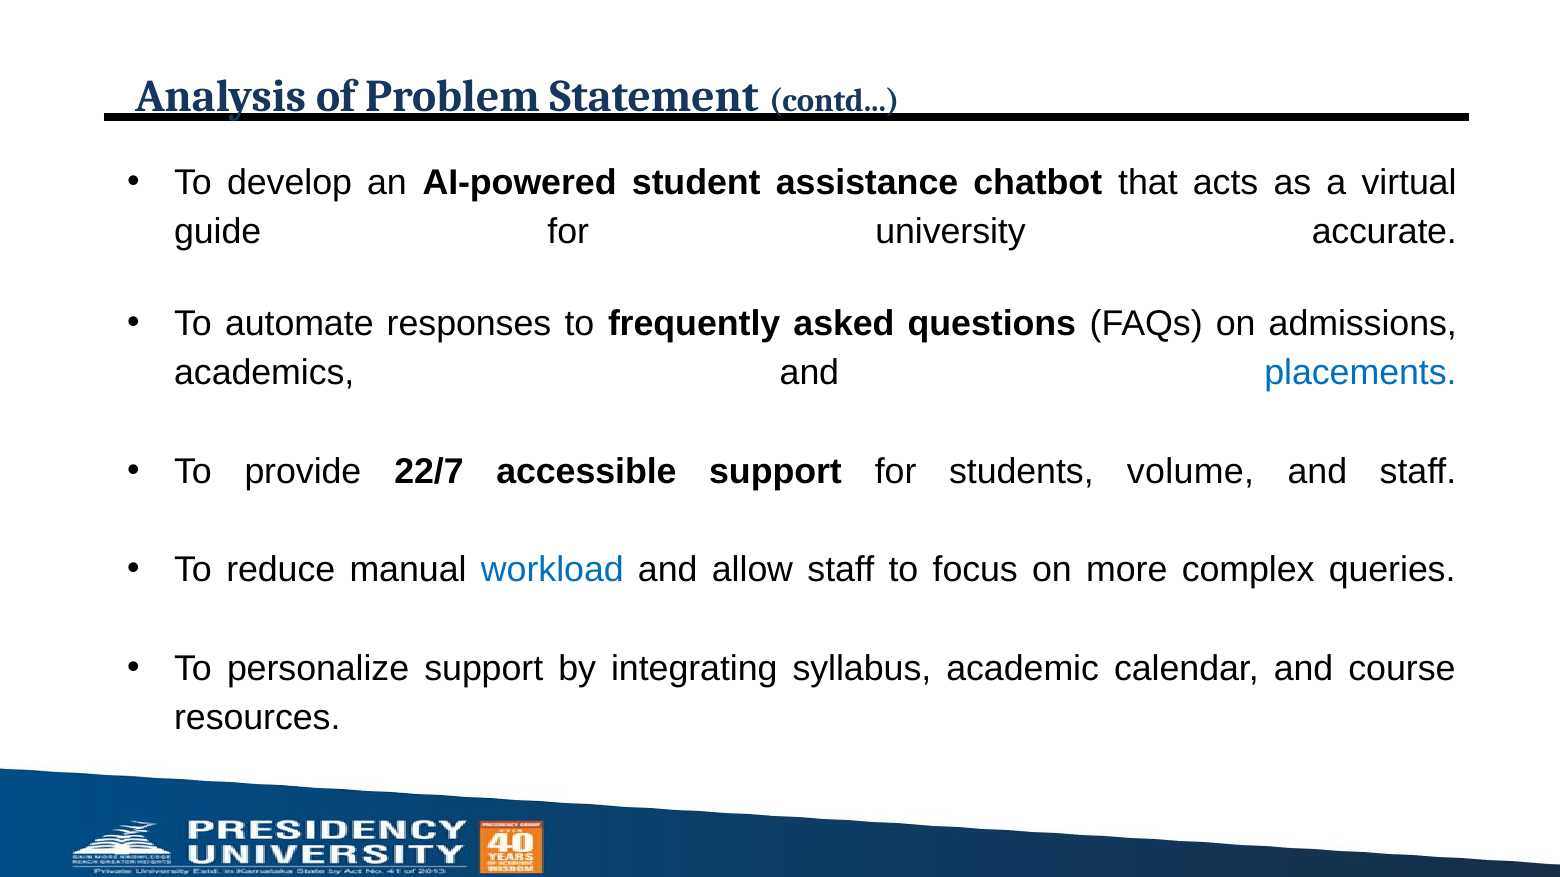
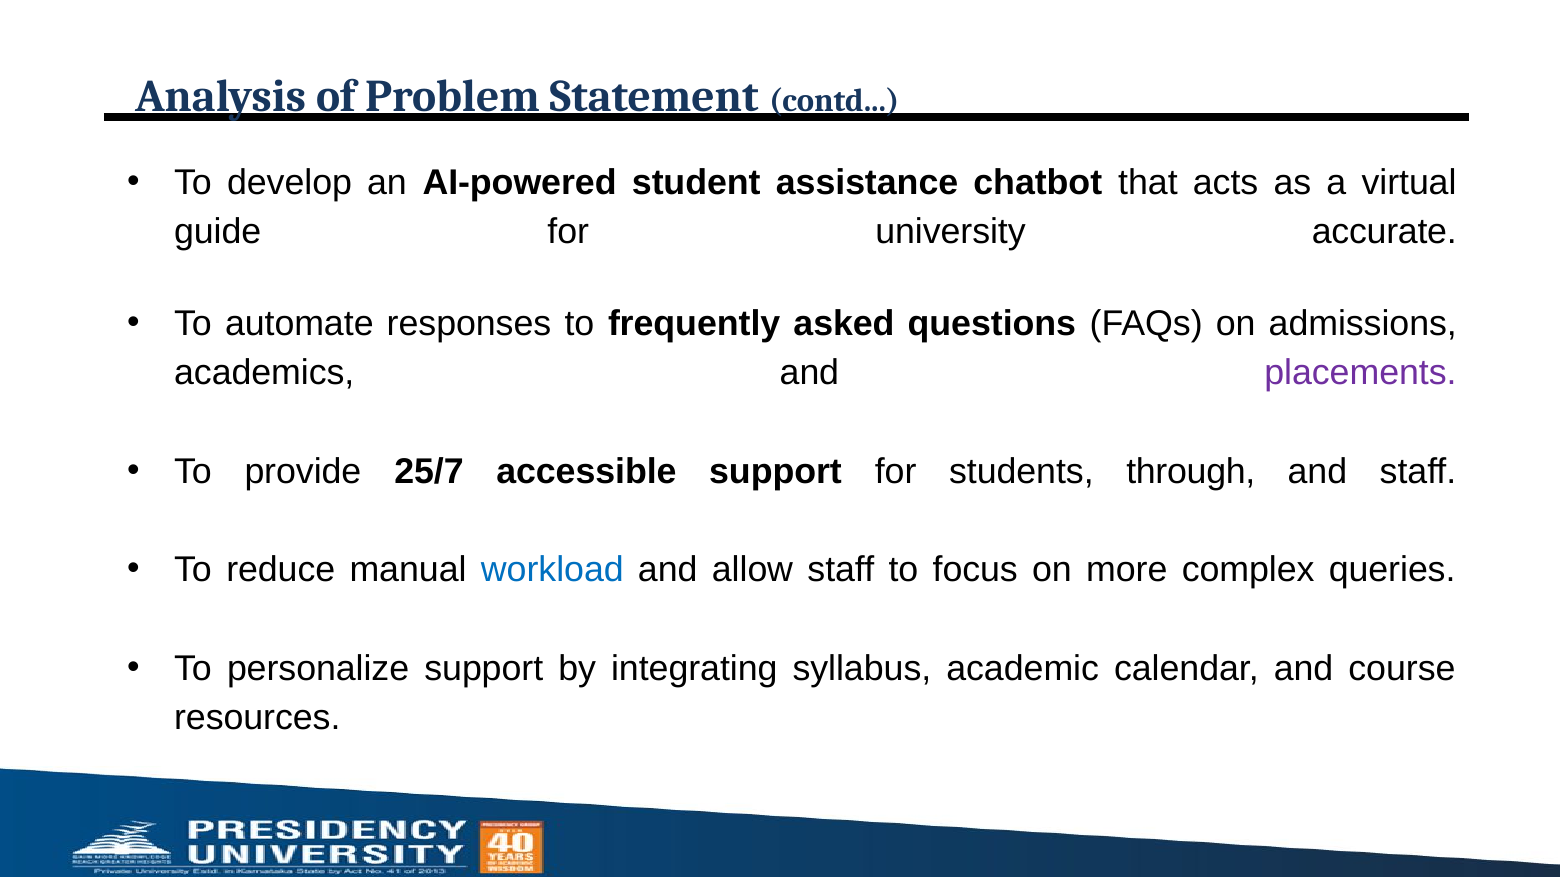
placements colour: blue -> purple
22/7: 22/7 -> 25/7
volume: volume -> through
